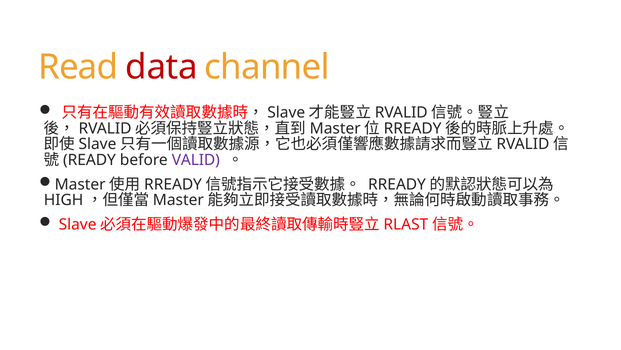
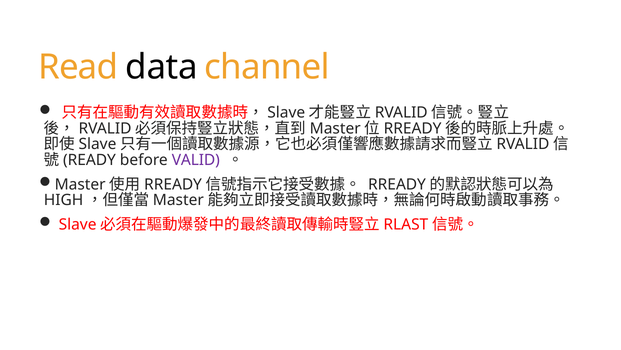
data colour: red -> black
